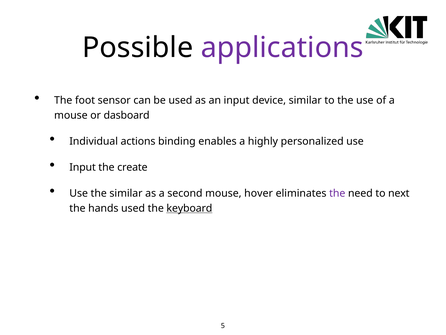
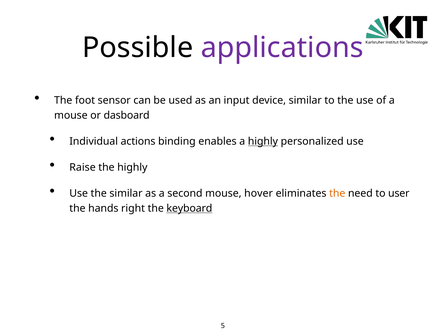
highly at (263, 141) underline: none -> present
Input at (83, 167): Input -> Raise
the create: create -> highly
the at (337, 193) colour: purple -> orange
next: next -> user
hands used: used -> right
